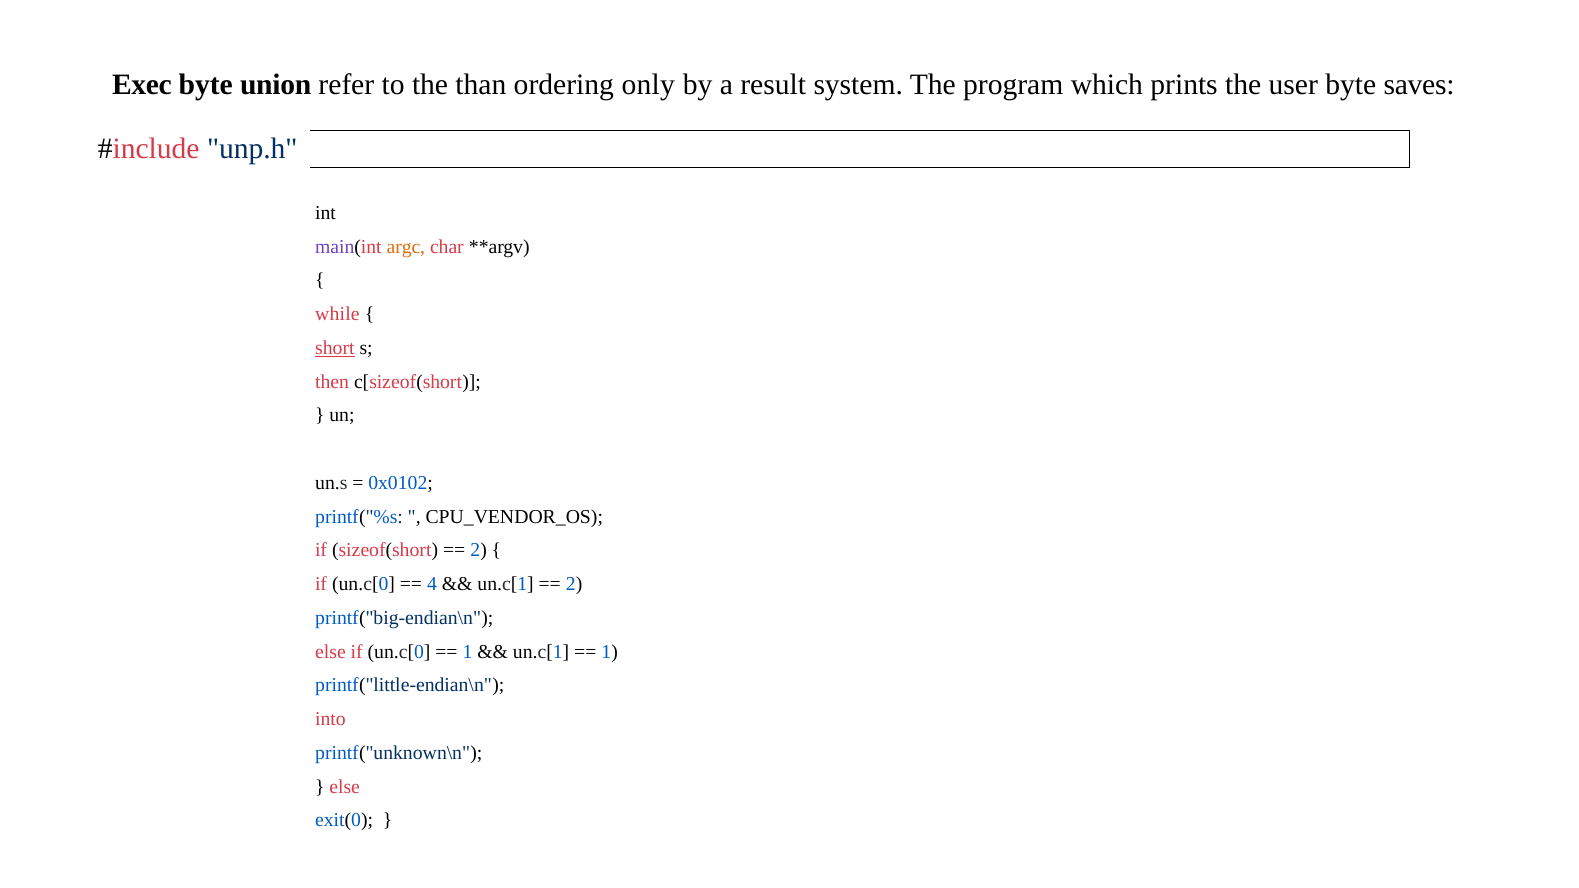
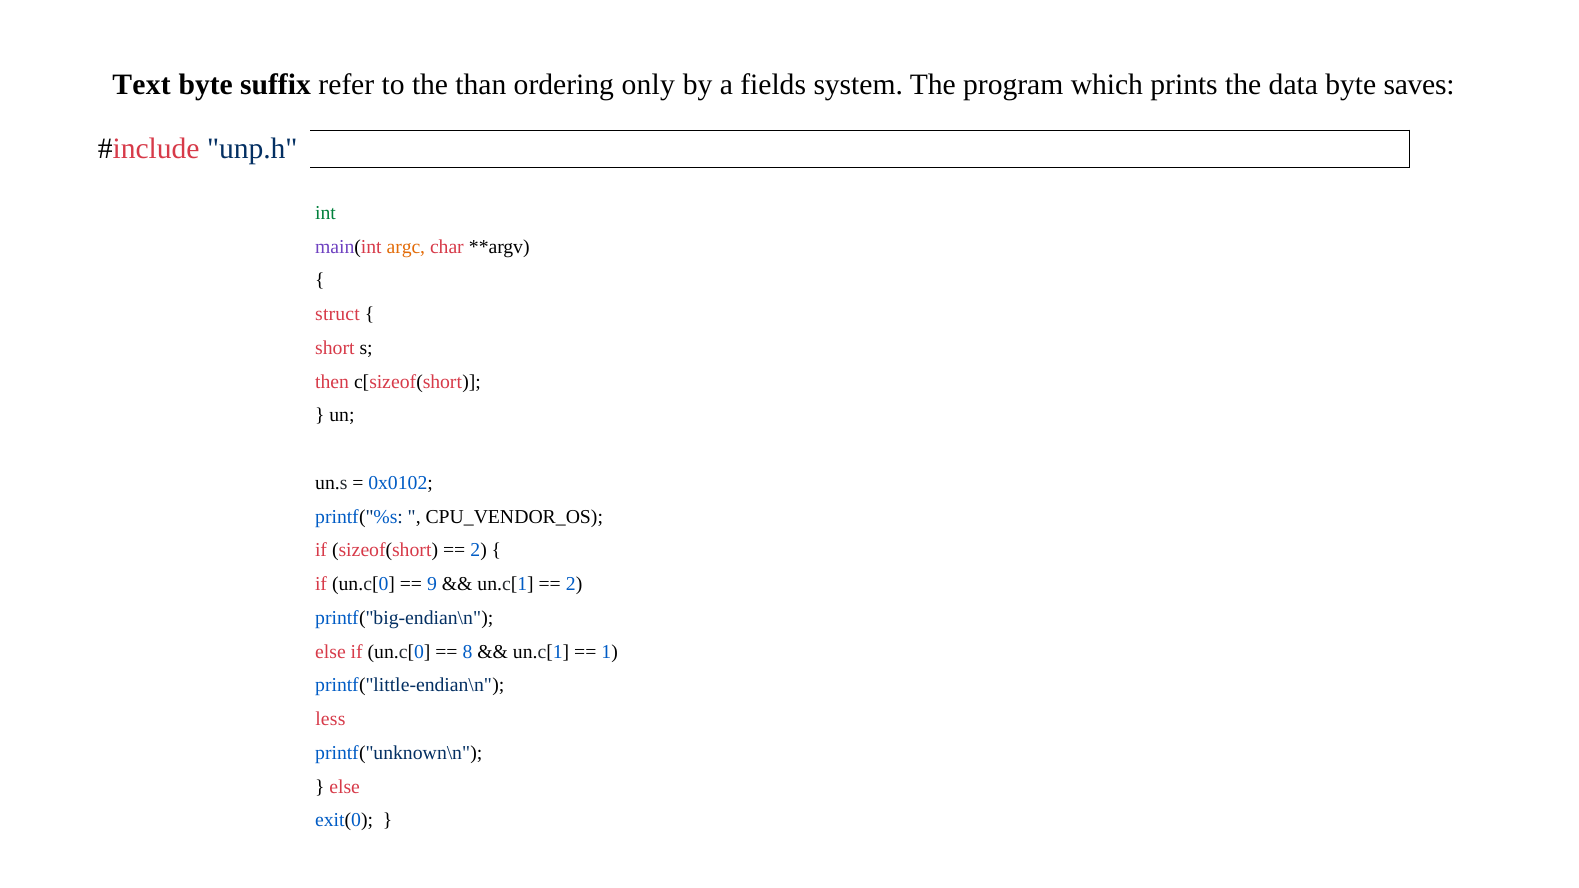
Exec: Exec -> Text
union: union -> suffix
result: result -> fields
user: user -> data
int colour: black -> green
while: while -> struct
short underline: present -> none
4: 4 -> 9
1 at (468, 652): 1 -> 8
into: into -> less
